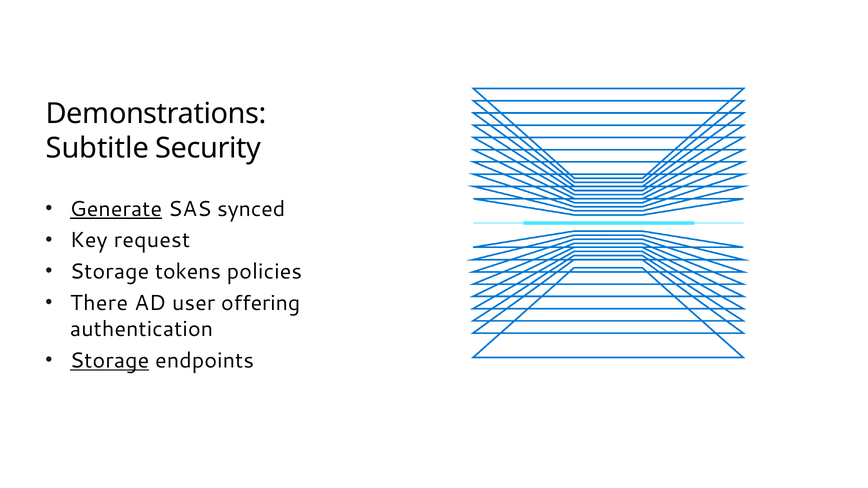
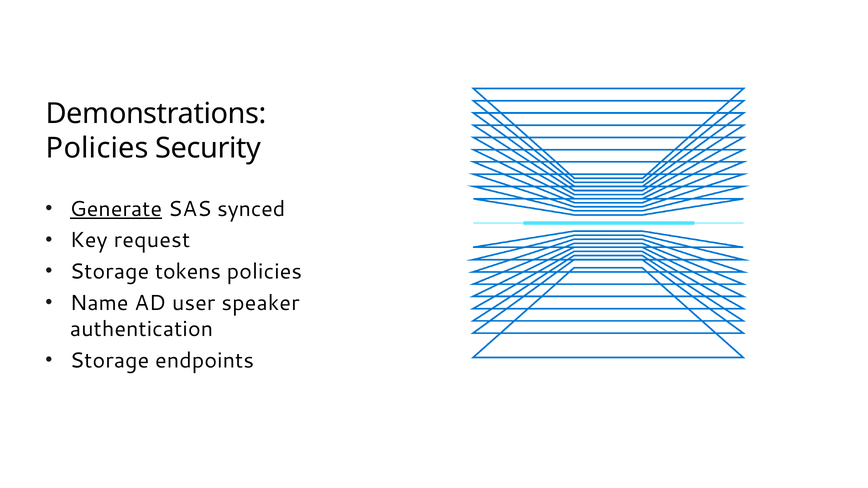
Subtitle at (97, 149): Subtitle -> Policies
There: There -> Name
offering: offering -> speaker
Storage at (110, 361) underline: present -> none
